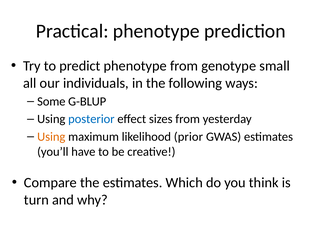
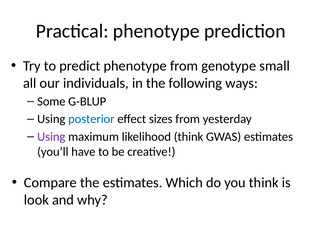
Using at (51, 136) colour: orange -> purple
likelihood prior: prior -> think
turn: turn -> look
